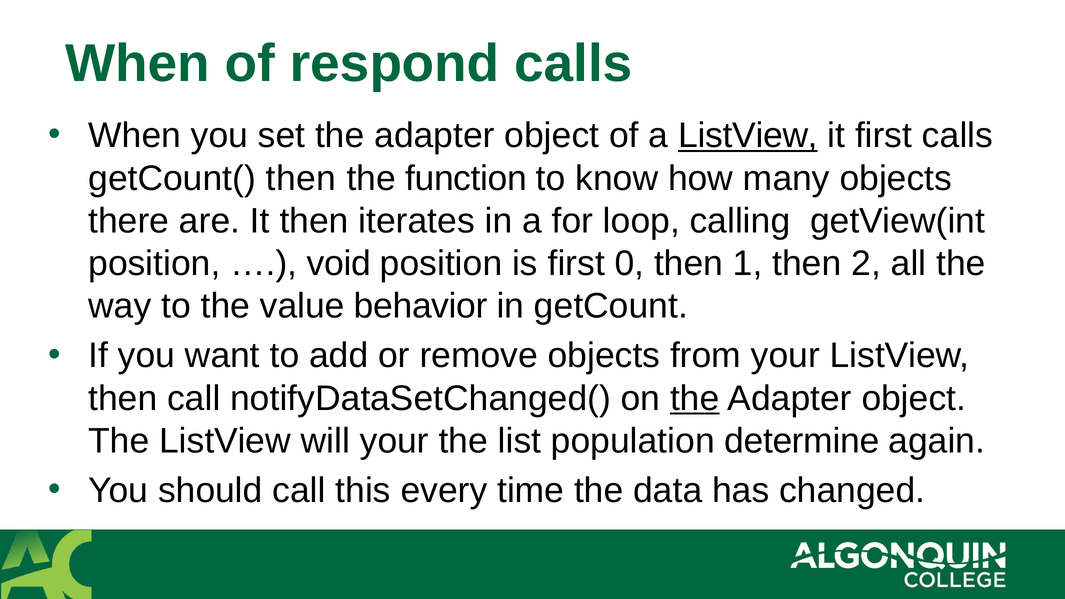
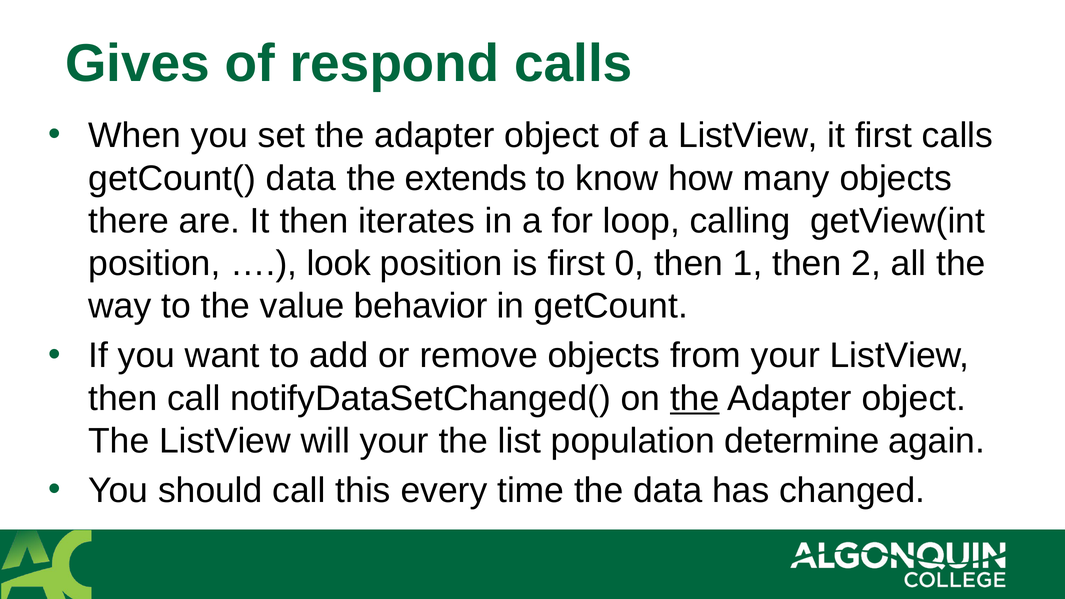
When at (138, 64): When -> Gives
ListView at (748, 136) underline: present -> none
getCount( then: then -> data
function: function -> extends
void: void -> look
